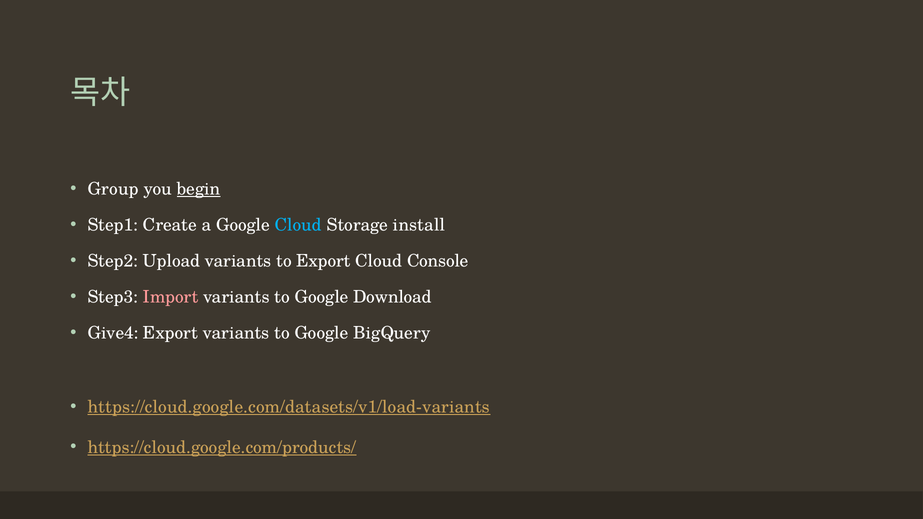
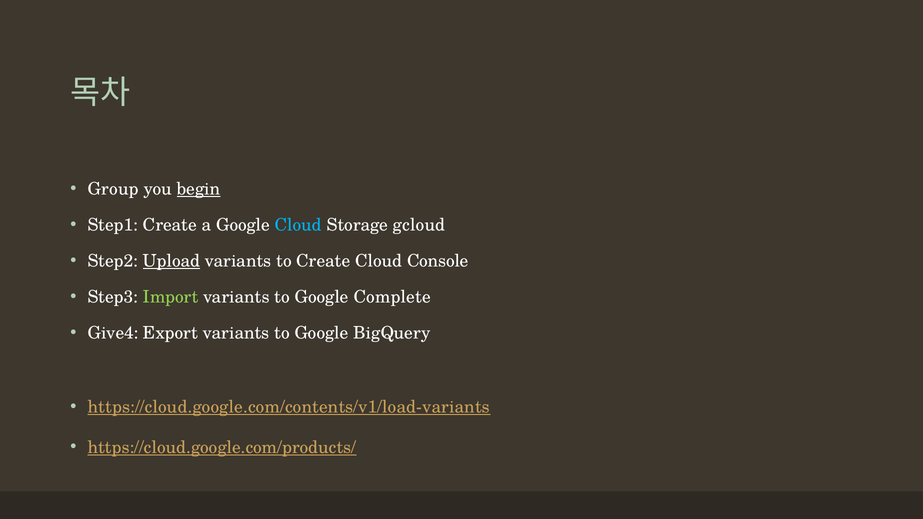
install: install -> gcloud
Upload underline: none -> present
to Export: Export -> Create
Import colour: pink -> light green
Download: Download -> Complete
https://cloud.google.com/datasets/v1/load-variants: https://cloud.google.com/datasets/v1/load-variants -> https://cloud.google.com/contents/v1/load-variants
